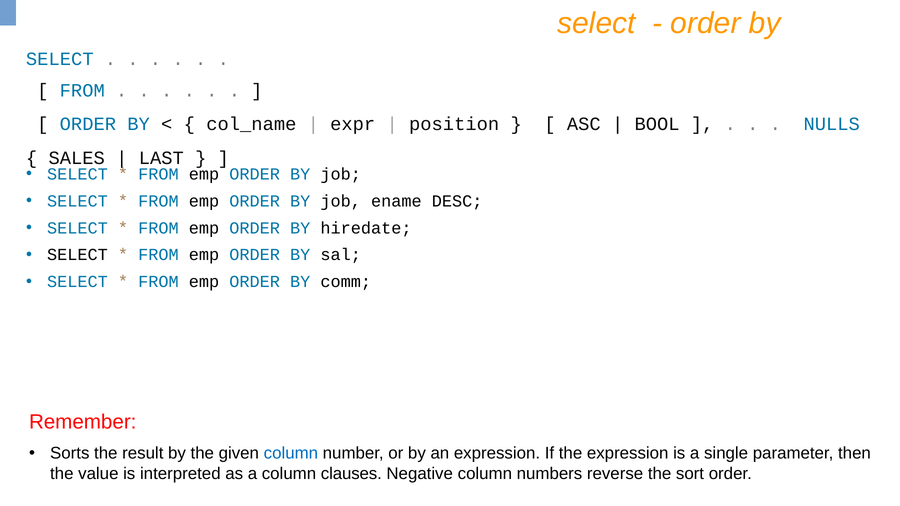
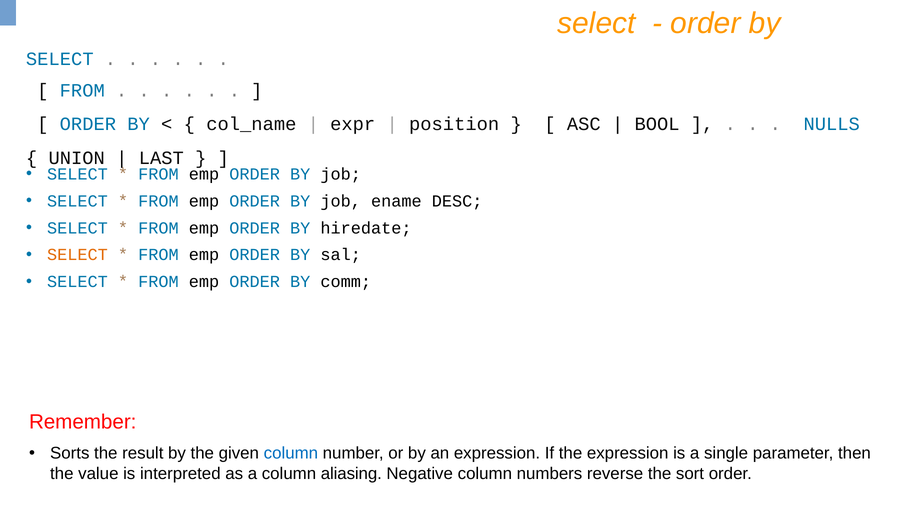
SALES: SALES -> UNION
SELECT at (77, 255) colour: black -> orange
clauses: clauses -> aliasing
